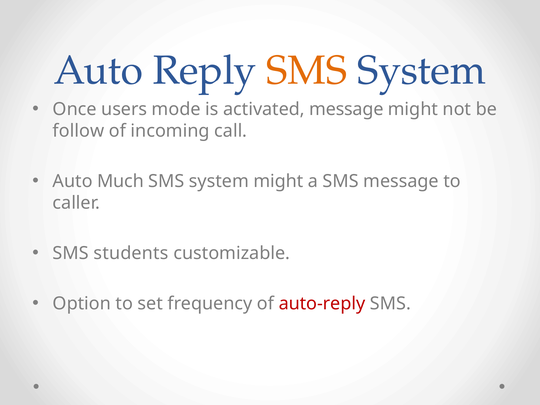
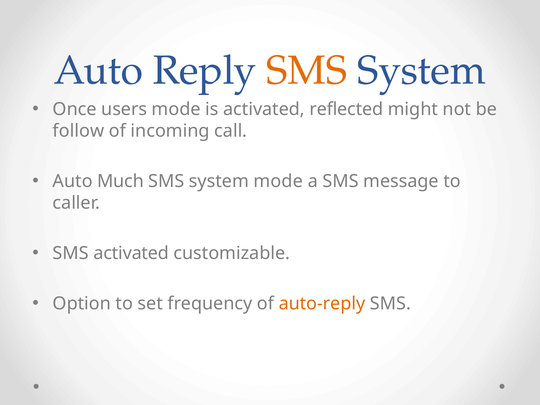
activated message: message -> reflected
system might: might -> mode
SMS students: students -> activated
auto-reply colour: red -> orange
